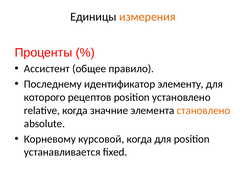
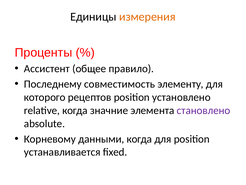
идентификатор: идентификатор -> совместимость
становлено colour: orange -> purple
курсовой: курсовой -> данными
